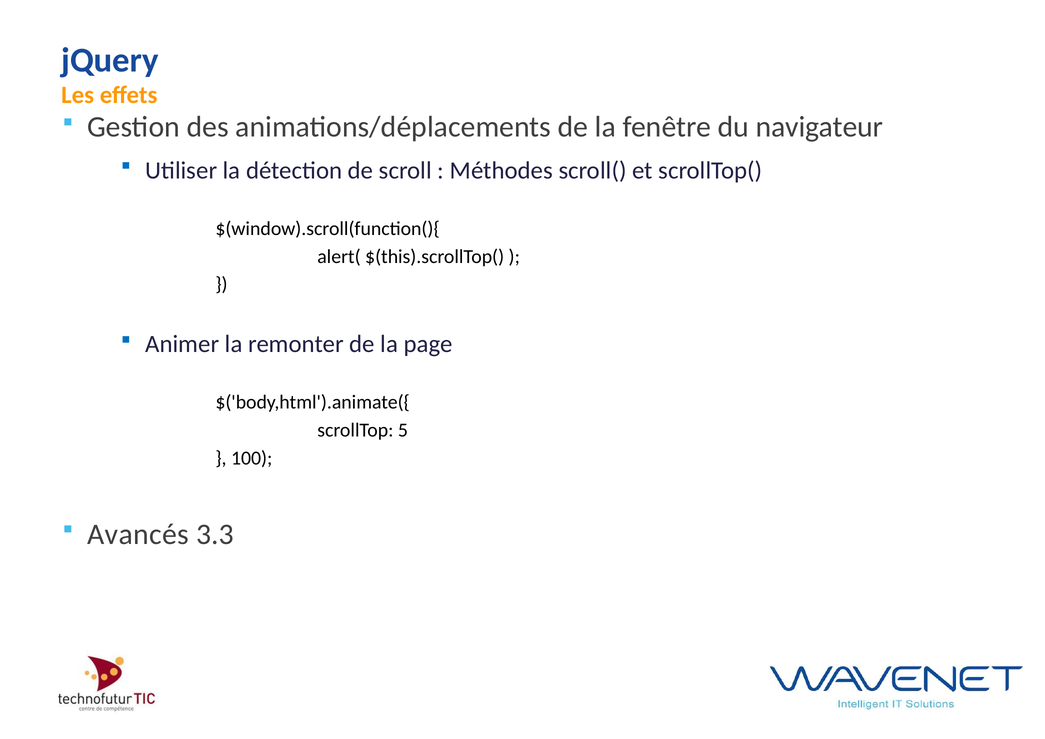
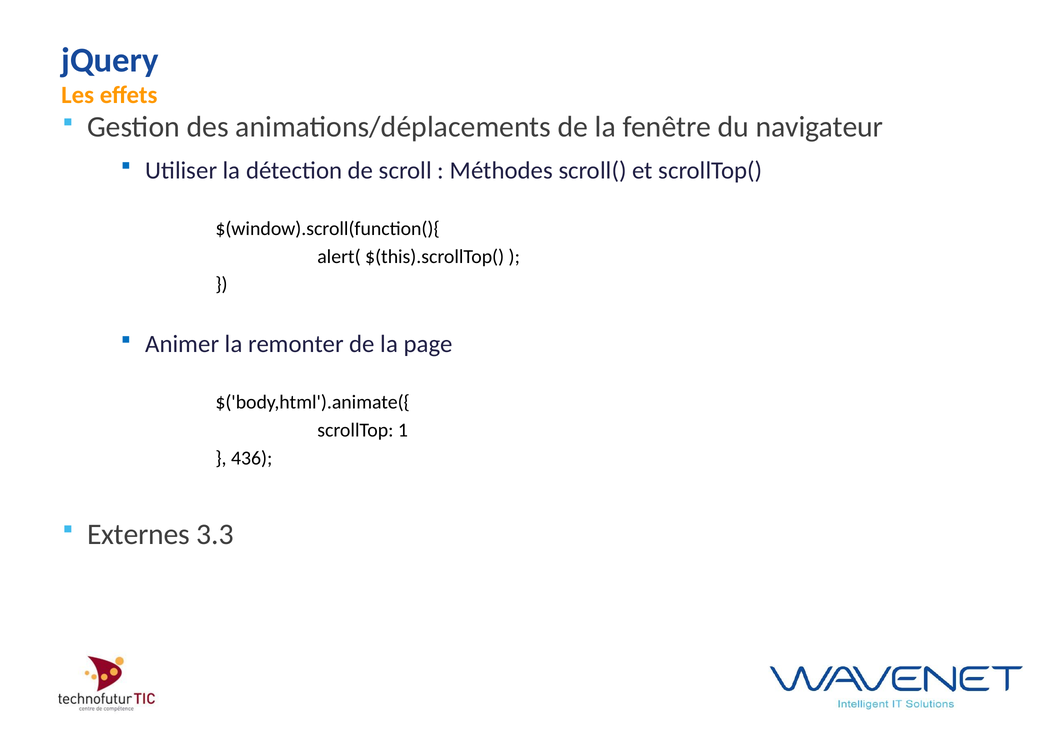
5: 5 -> 1
100: 100 -> 436
Avancés: Avancés -> Externes
